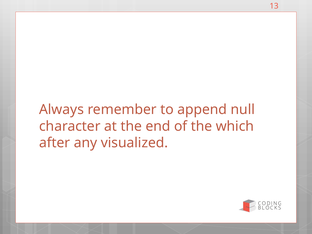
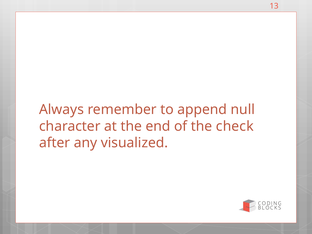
which: which -> check
